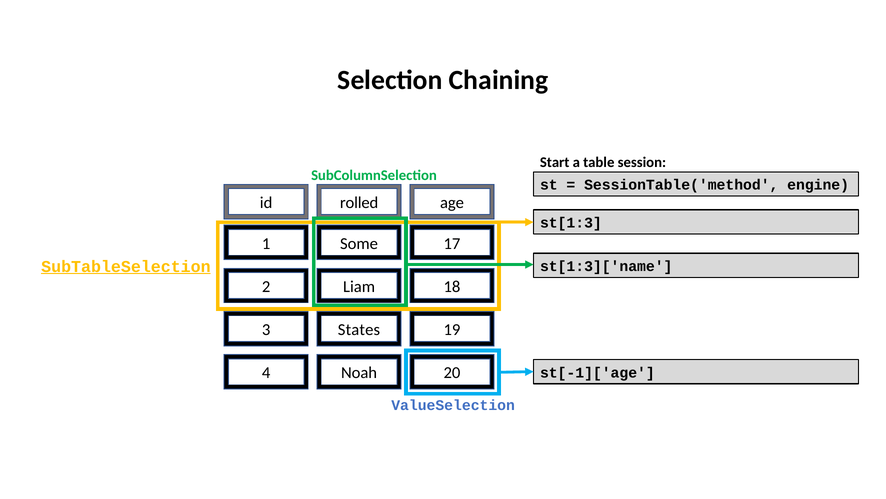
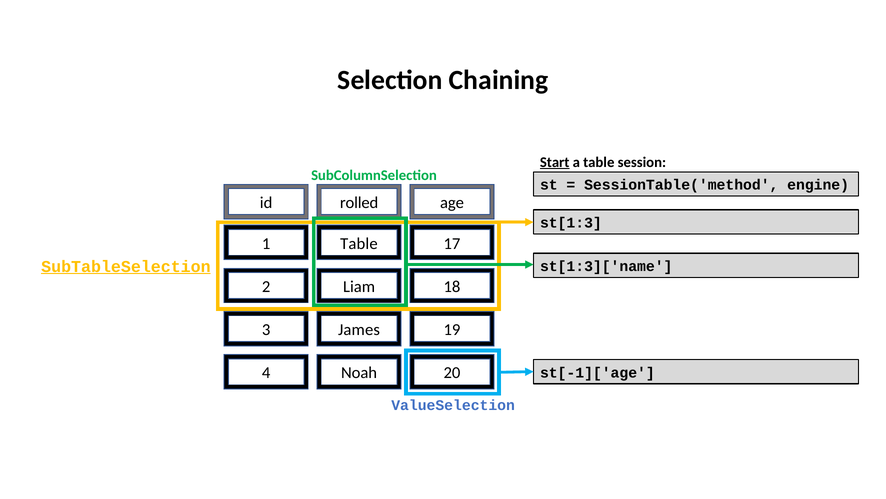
Start underline: none -> present
Some at (359, 243): Some -> Table
States: States -> James
